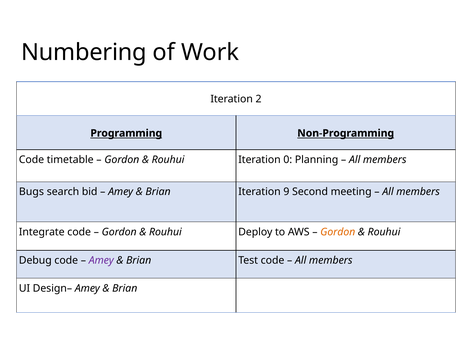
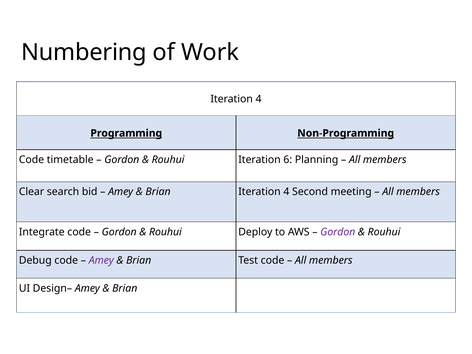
2 at (259, 99): 2 -> 4
0: 0 -> 6
Bugs: Bugs -> Clear
Brian Iteration 9: 9 -> 4
Gordon at (338, 232) colour: orange -> purple
